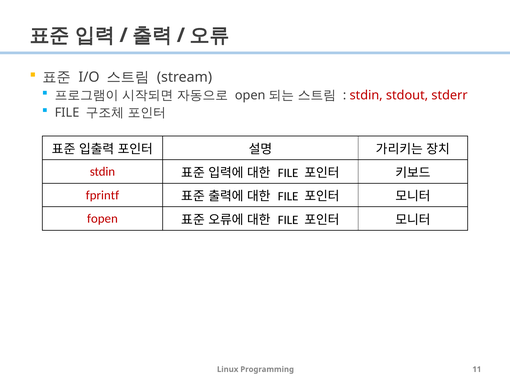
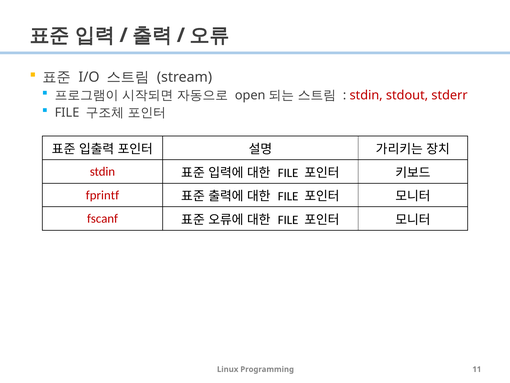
fopen: fopen -> fscanf
